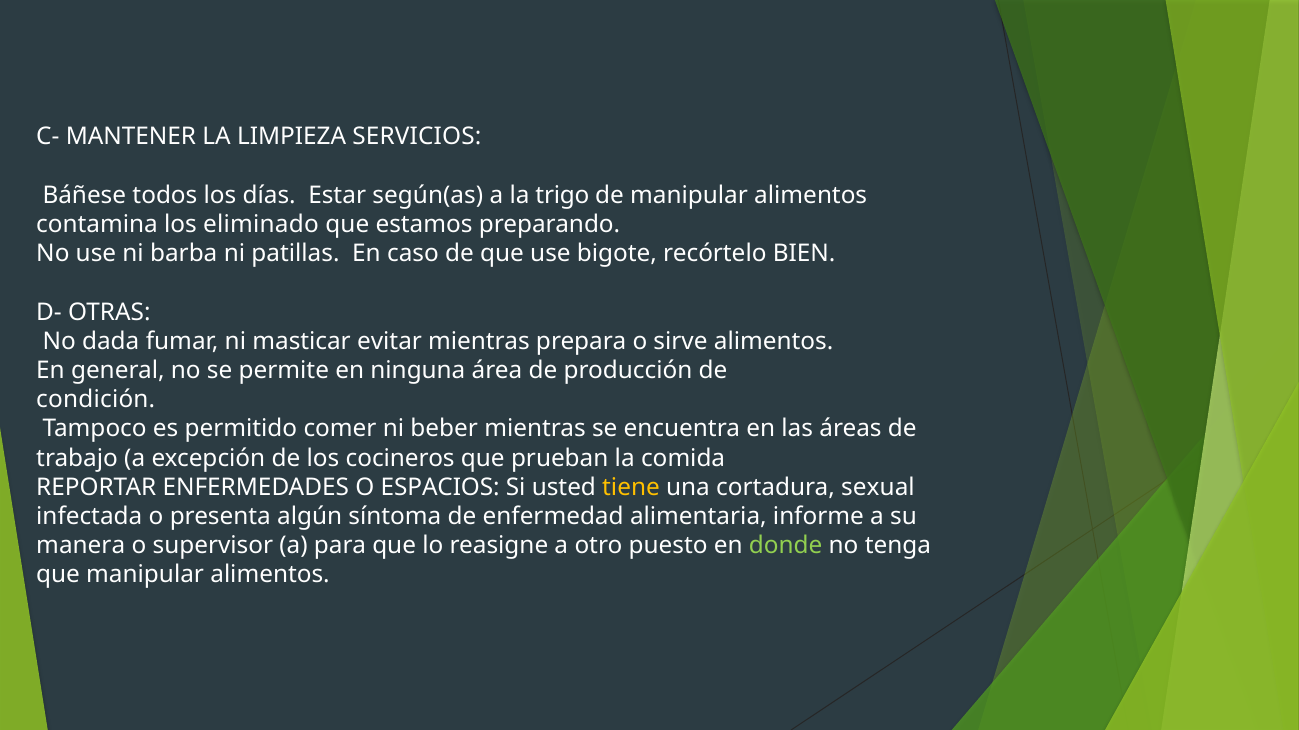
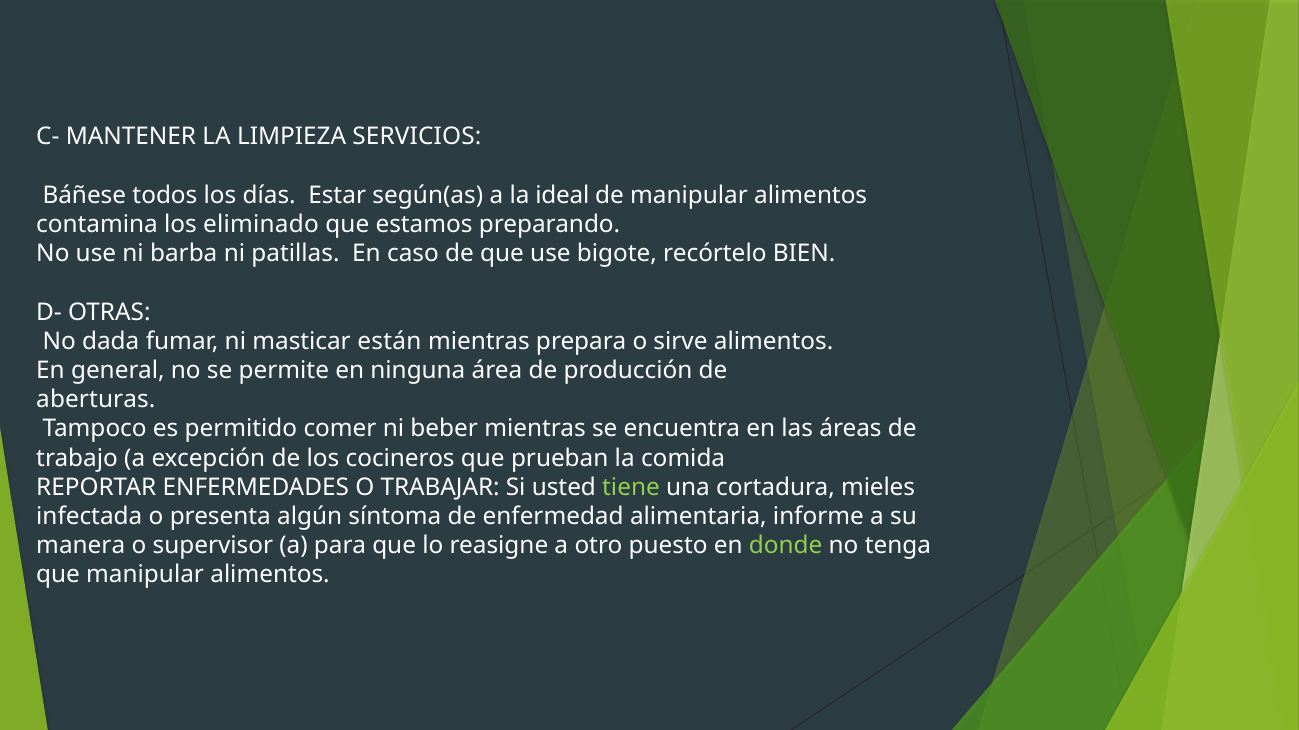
trigo: trigo -> ideal
evitar: evitar -> están
condición: condición -> aberturas
ESPACIOS: ESPACIOS -> TRABAJAR
tiene colour: yellow -> light green
sexual: sexual -> mieles
